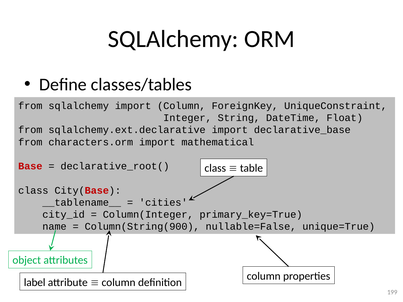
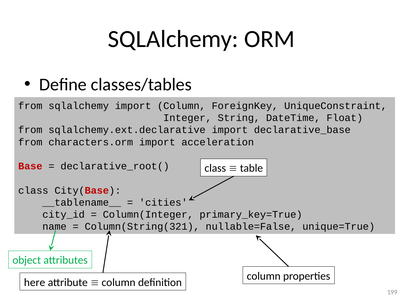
mathematical: mathematical -> acceleration
Column(String(900: Column(String(900 -> Column(String(321
label: label -> here
